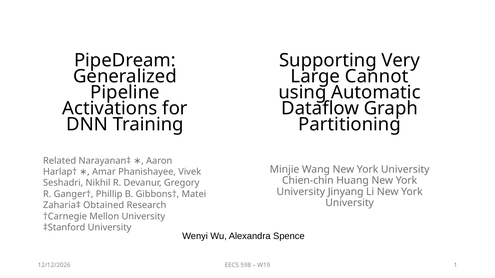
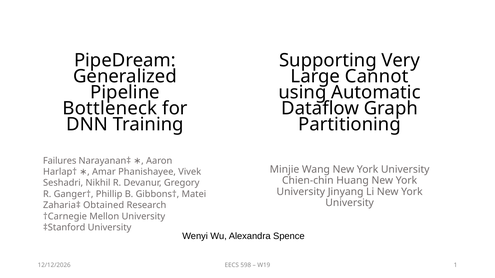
Activations: Activations -> Bottleneck
Related: Related -> Failures
